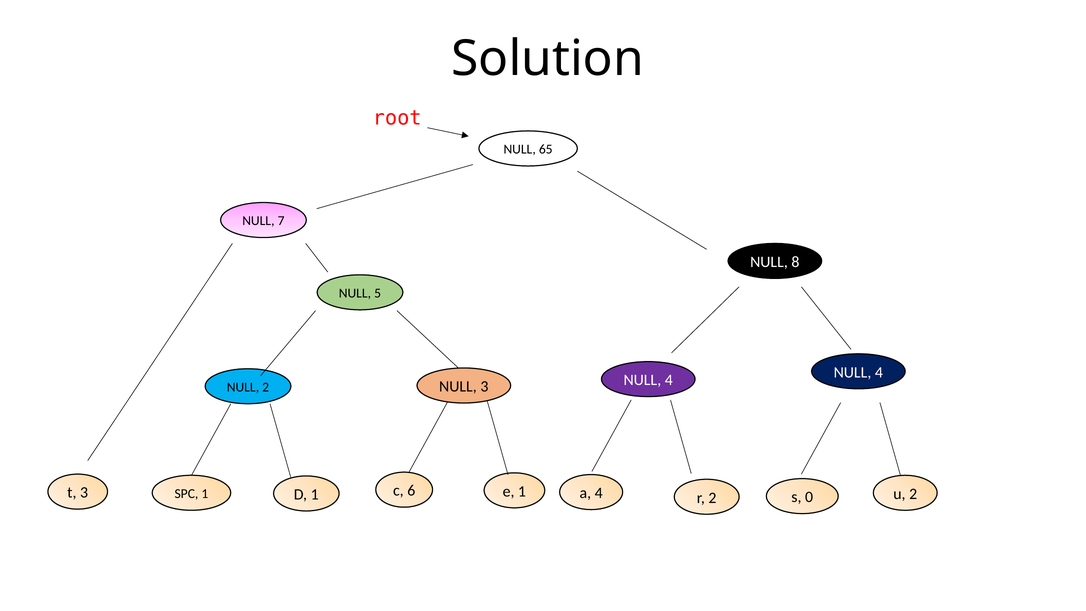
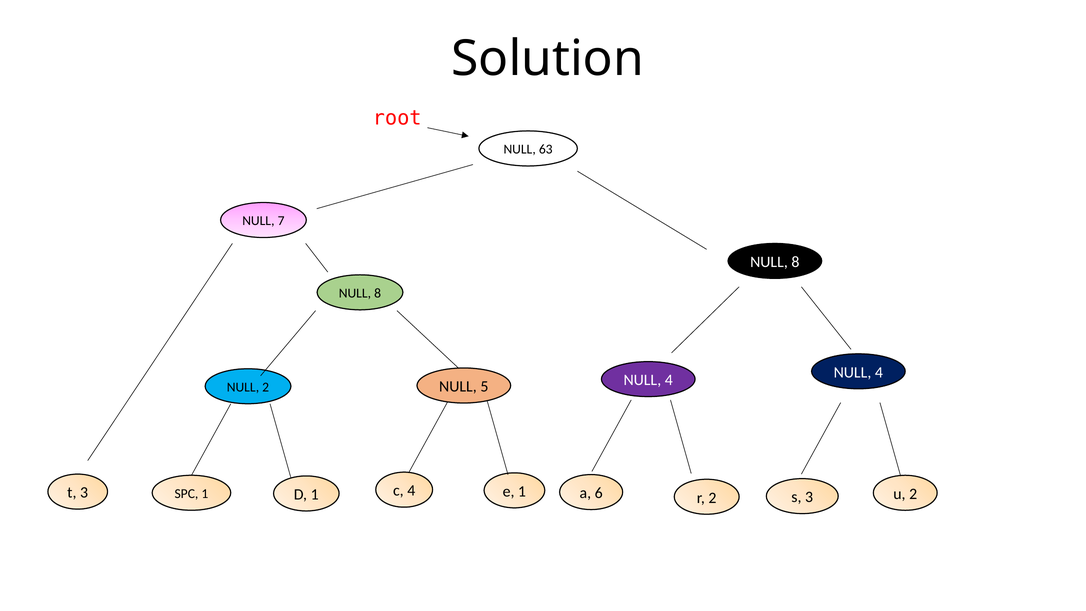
65: 65 -> 63
5 at (378, 293): 5 -> 8
NULL 3: 3 -> 5
c 6: 6 -> 4
a 4: 4 -> 6
s 0: 0 -> 3
